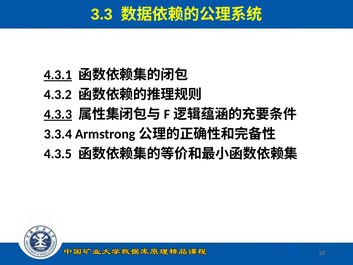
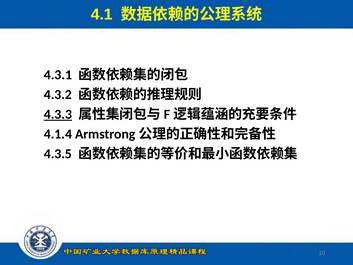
3.3: 3.3 -> 4.1
4.3.1 underline: present -> none
3.3.4: 3.3.4 -> 4.1.4
